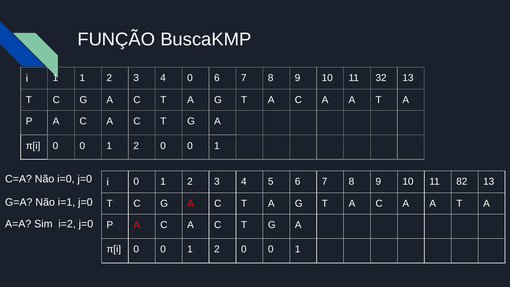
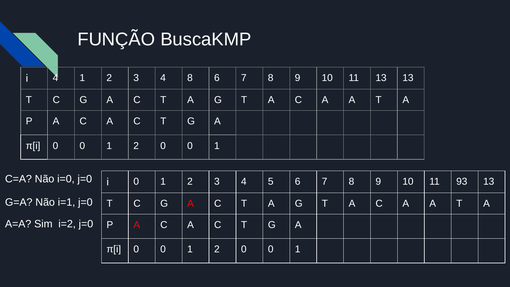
i 1: 1 -> 4
4 0: 0 -> 8
11 32: 32 -> 13
82: 82 -> 93
